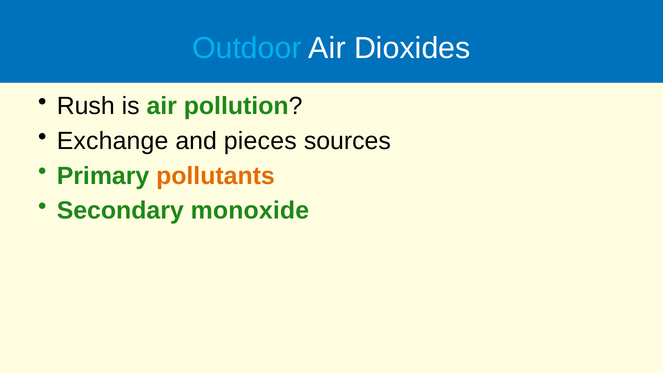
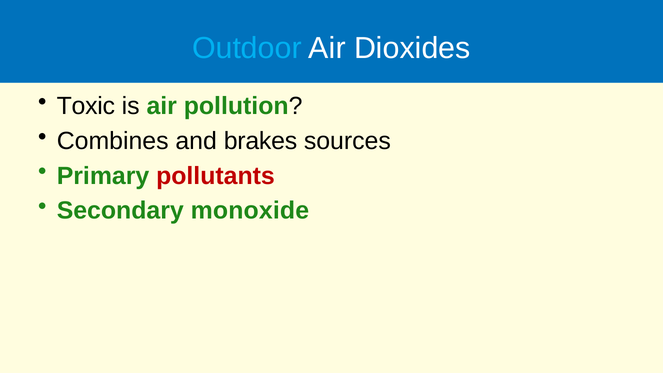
Rush: Rush -> Toxic
Exchange: Exchange -> Combines
pieces: pieces -> brakes
pollutants colour: orange -> red
